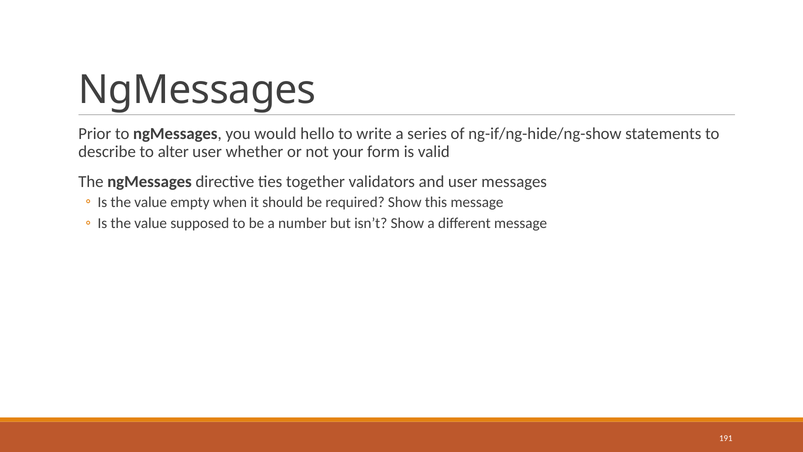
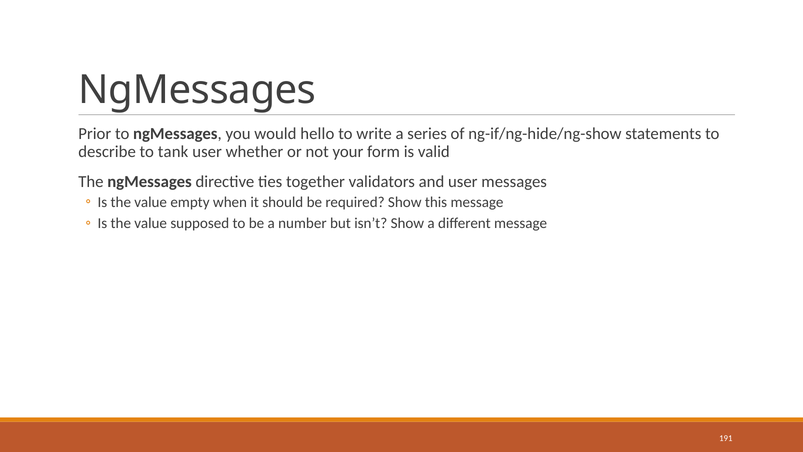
alter: alter -> tank
